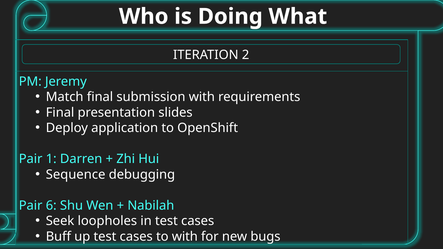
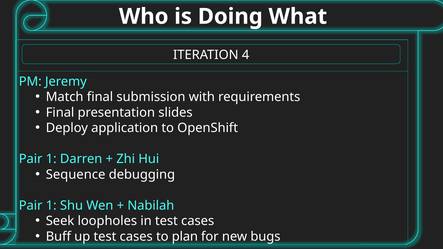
2: 2 -> 4
6 at (51, 206): 6 -> 1
to with: with -> plan
